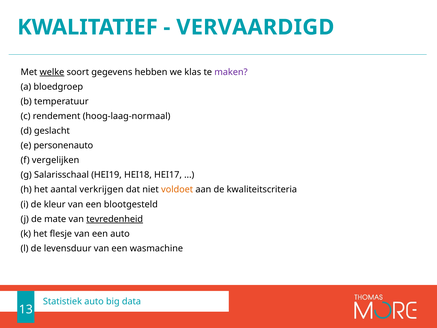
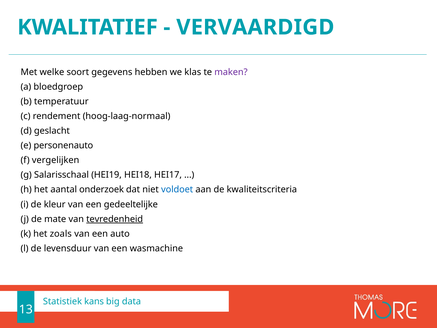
welke underline: present -> none
verkrijgen: verkrijgen -> onderzoek
voldoet colour: orange -> blue
blootgesteld: blootgesteld -> gedeeltelijke
flesje: flesje -> zoals
Statistiek auto: auto -> kans
